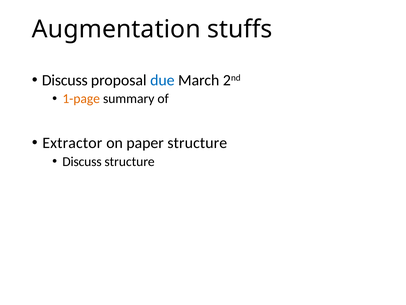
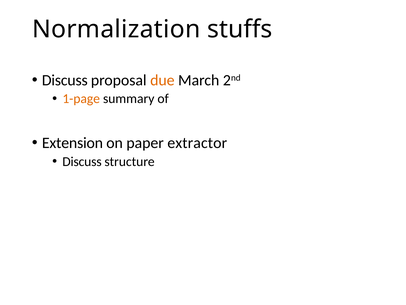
Augmentation: Augmentation -> Normalization
due colour: blue -> orange
Extractor: Extractor -> Extension
paper structure: structure -> extractor
